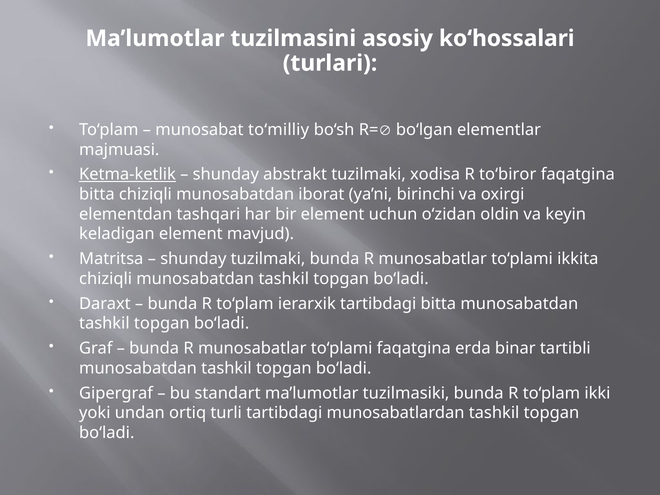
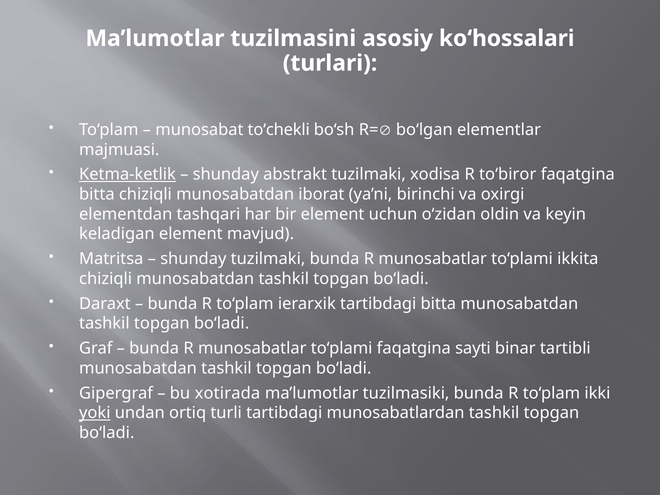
to‘milliy: to‘milliy -> to‘chekli
erda: erda -> sayti
standart: standart -> xotirada
yoki underline: none -> present
